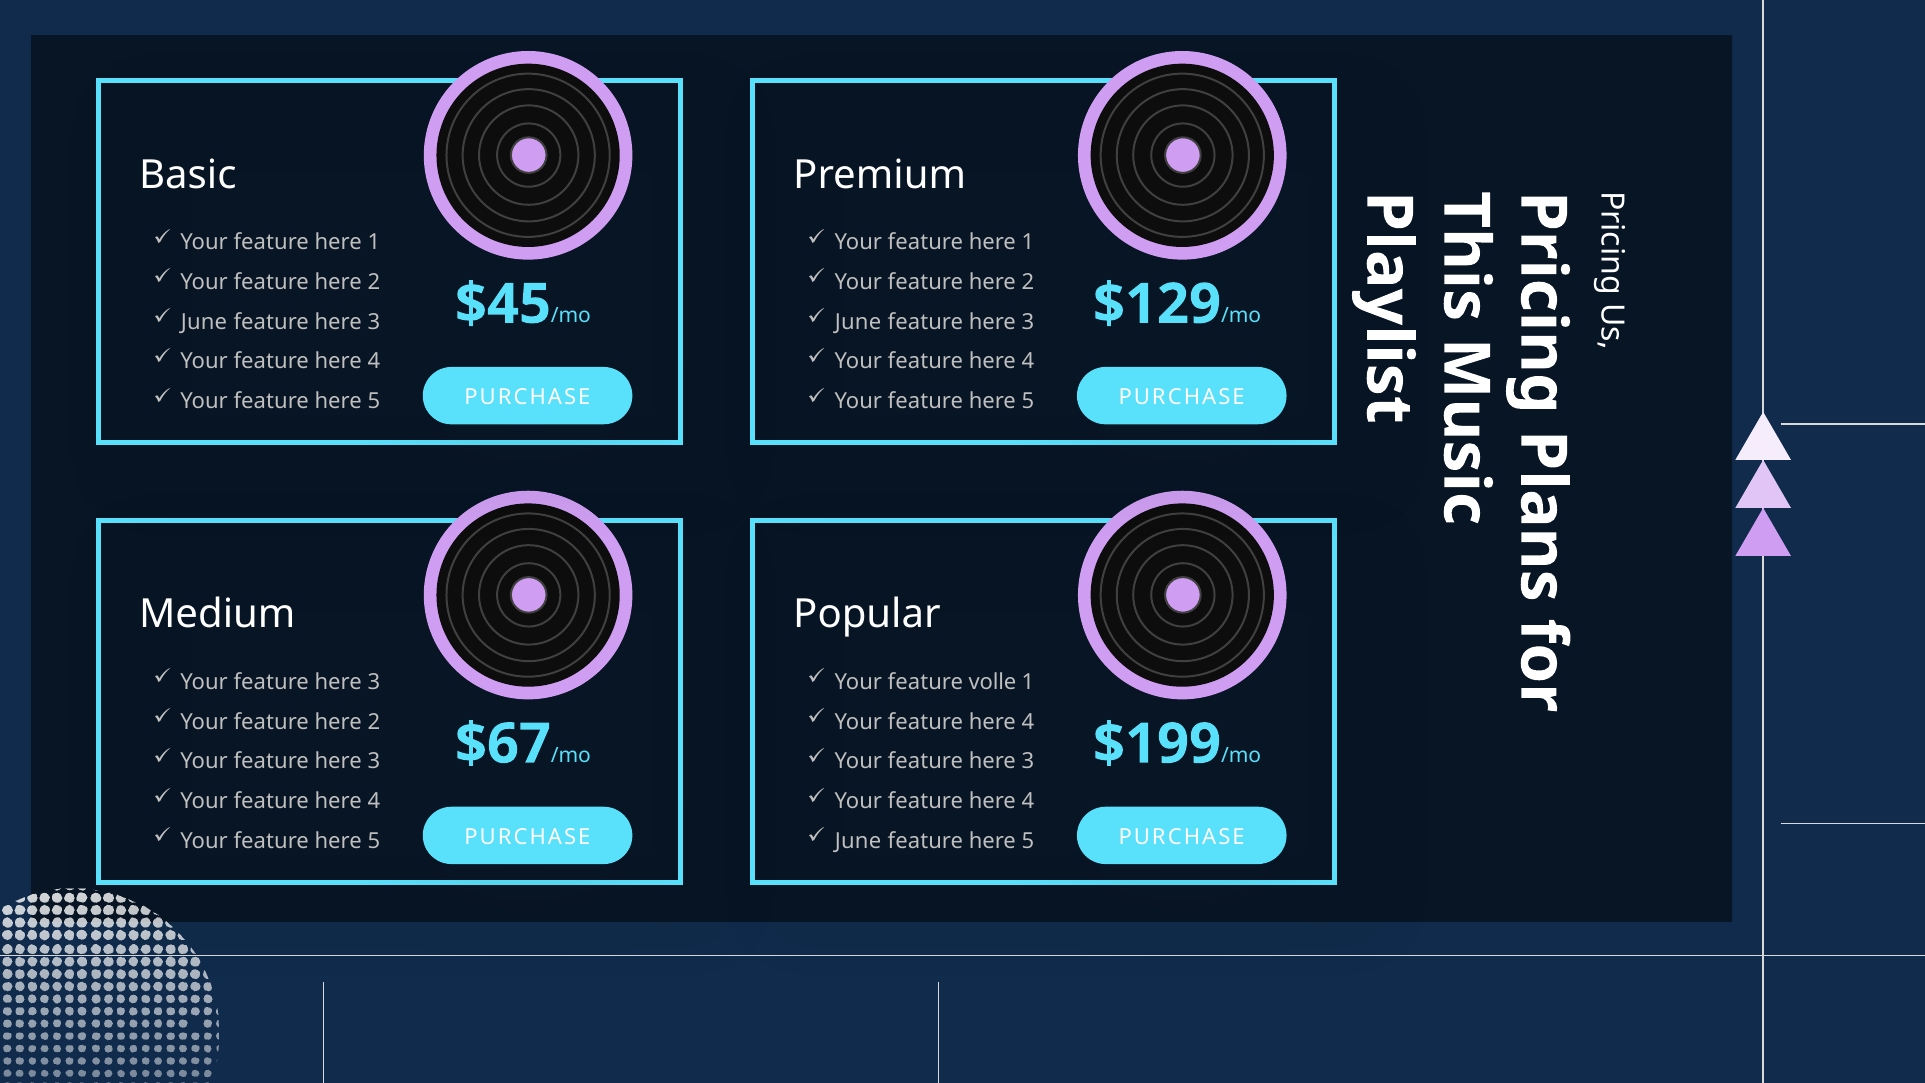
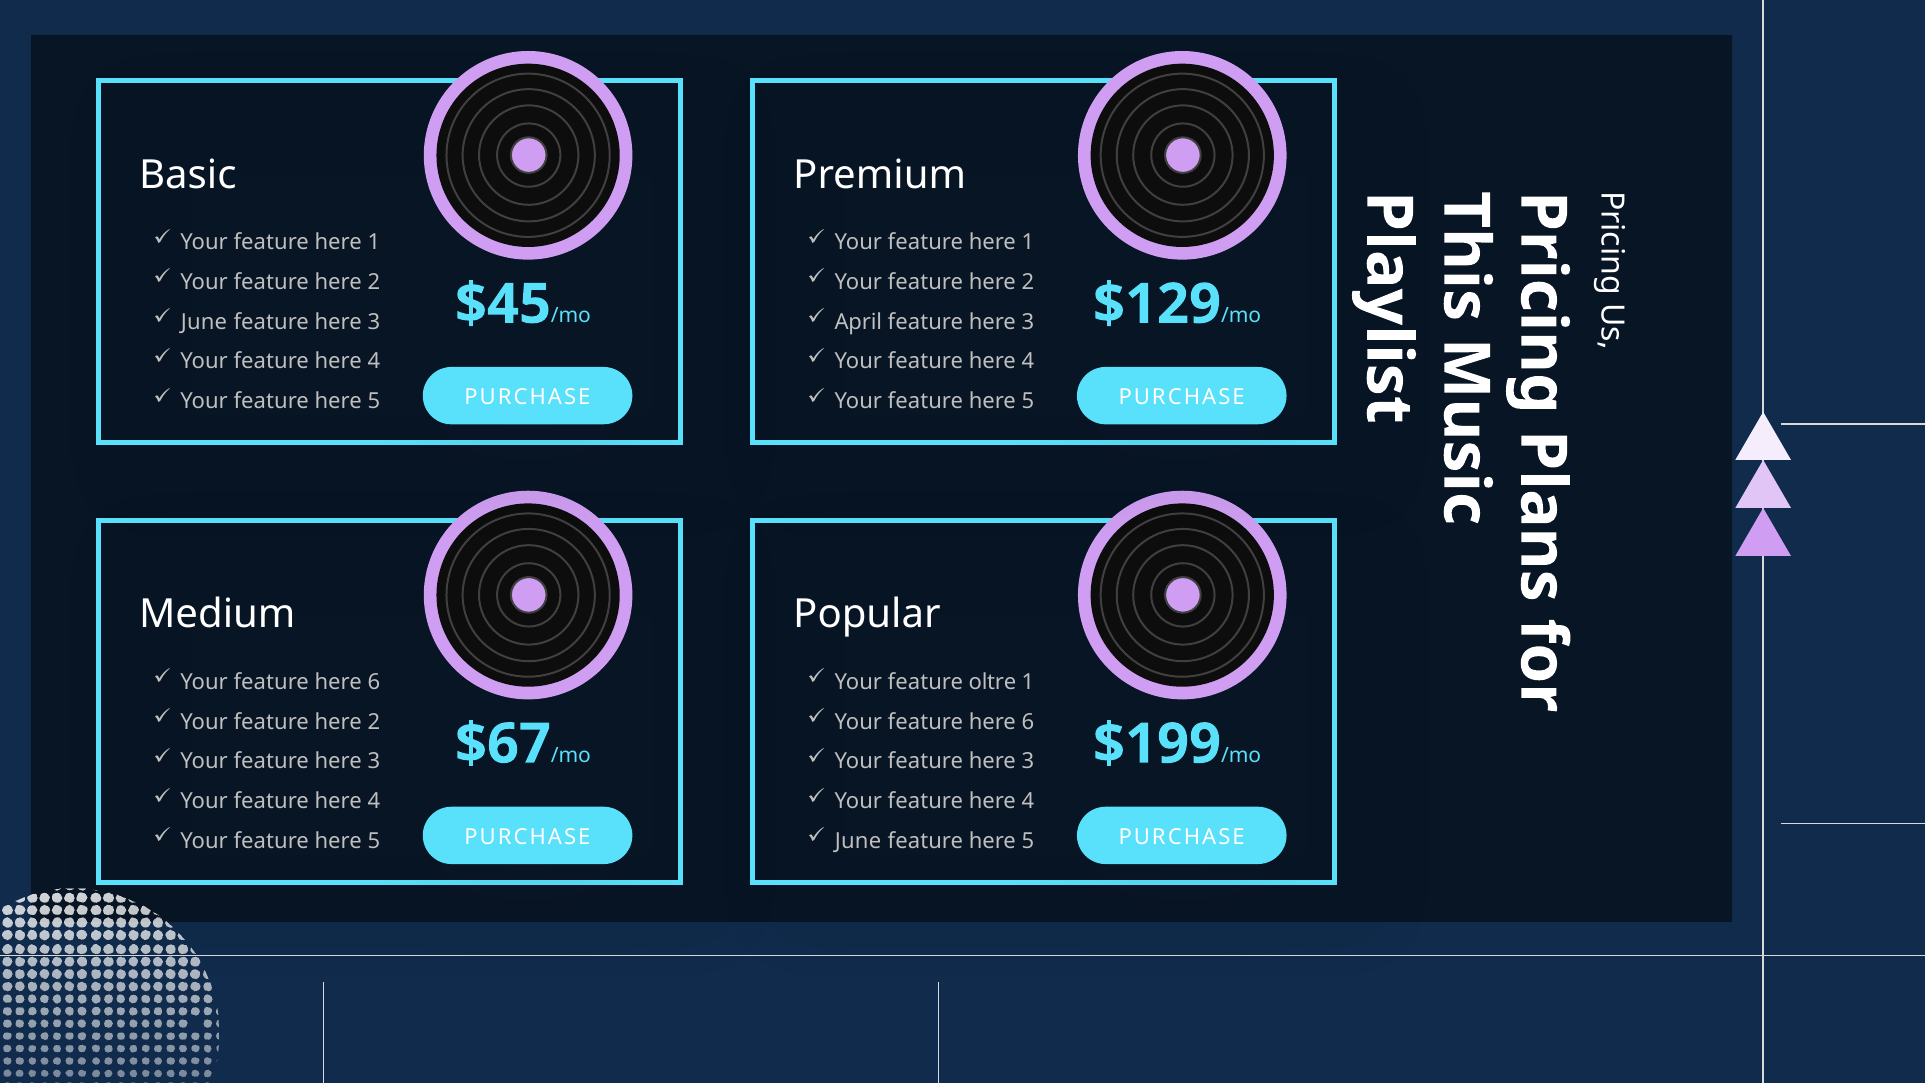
June at (858, 322): June -> April
3 at (374, 682): 3 -> 6
volle: volle -> oltre
4 at (1028, 722): 4 -> 6
